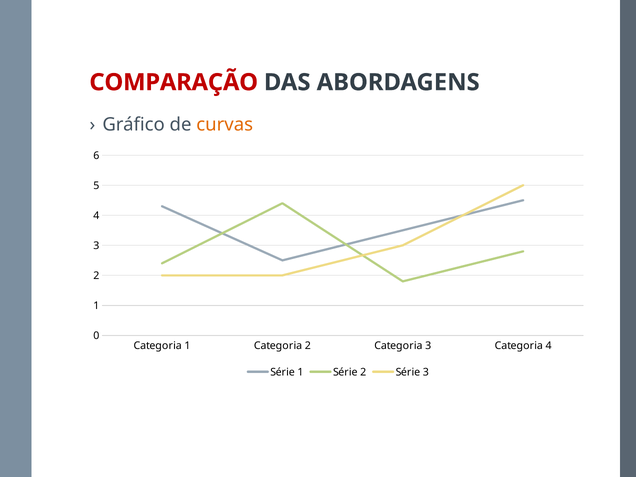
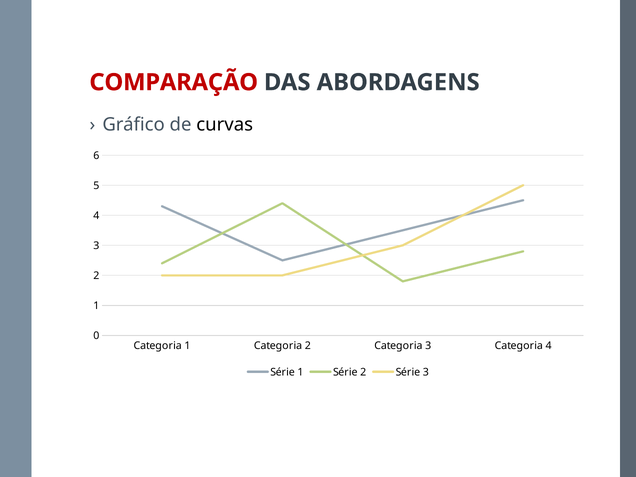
curvas colour: orange -> black
